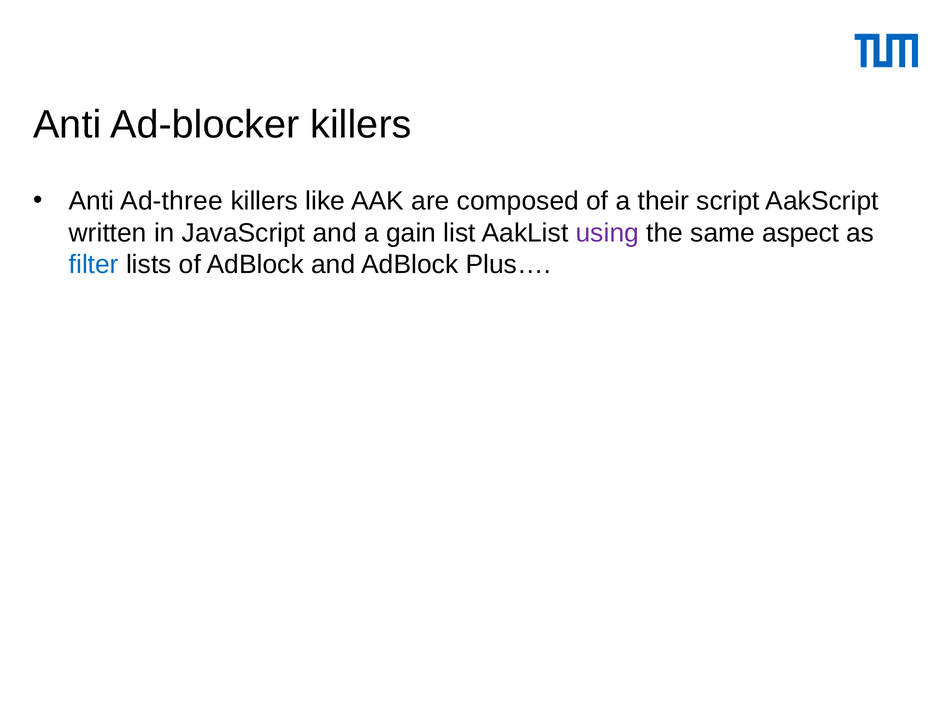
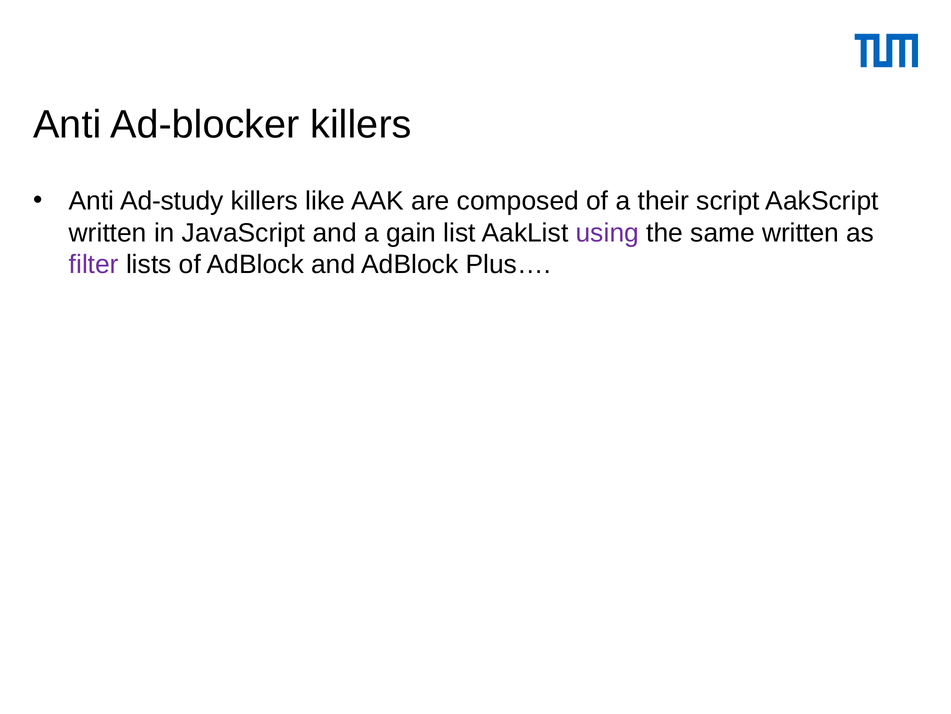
Ad-three: Ad-three -> Ad-study
same aspect: aspect -> written
filter colour: blue -> purple
